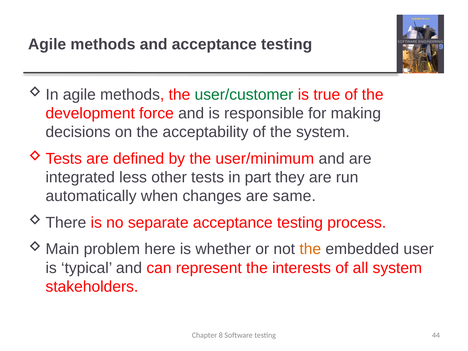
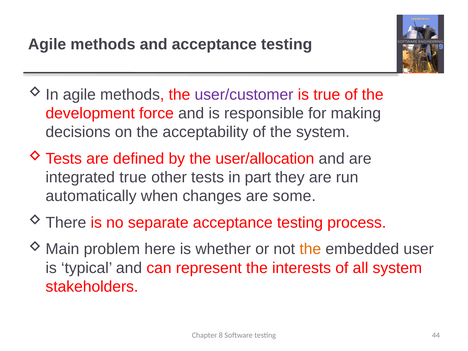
user/customer colour: green -> purple
user/minimum: user/minimum -> user/allocation
integrated less: less -> true
same: same -> some
